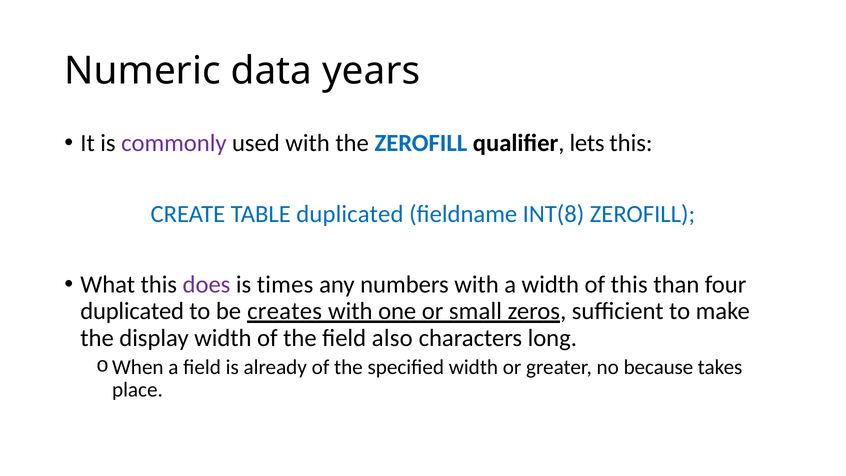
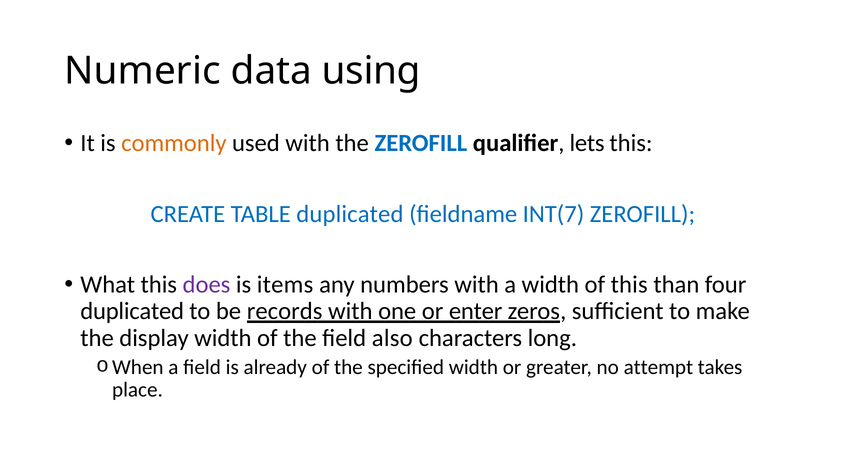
years: years -> using
commonly colour: purple -> orange
INT(8: INT(8 -> INT(7
times: times -> items
creates: creates -> records
small: small -> enter
because: because -> attempt
